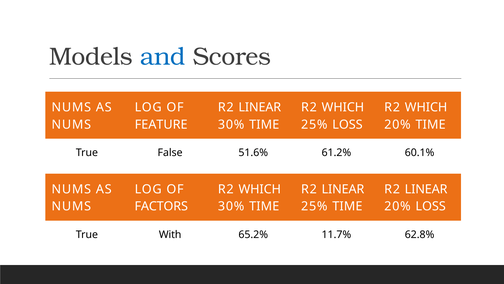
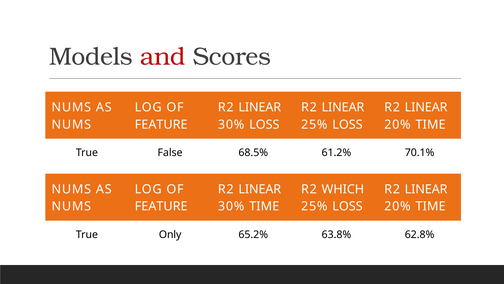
and colour: blue -> red
WHICH at (343, 107): WHICH -> LINEAR
WHICH at (426, 107): WHICH -> LINEAR
TIME at (264, 124): TIME -> LOSS
51.6%: 51.6% -> 68.5%
60.1%: 60.1% -> 70.1%
WHICH at (260, 189): WHICH -> LINEAR
LINEAR at (343, 189): LINEAR -> WHICH
FACTORS at (161, 206): FACTORS -> FEATURE
TIME at (347, 206): TIME -> LOSS
LOSS at (431, 206): LOSS -> TIME
With: With -> Only
11.7%: 11.7% -> 63.8%
